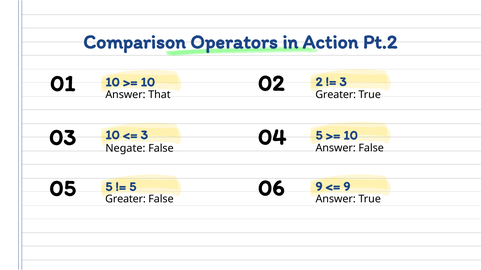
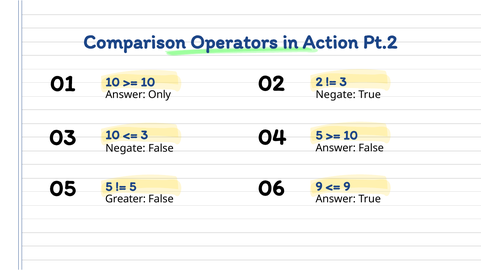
That: That -> Only
Greater at (336, 95): Greater -> Negate
